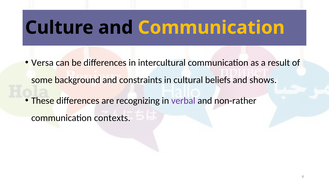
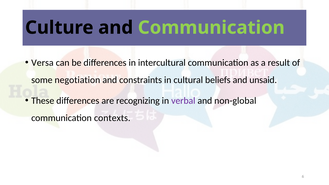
Communication at (211, 28) colour: yellow -> light green
background: background -> negotiation
shows: shows -> unsaid
non-rather: non-rather -> non-global
